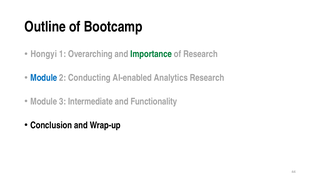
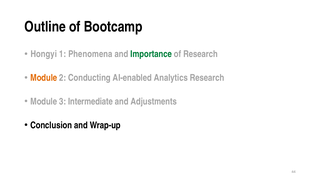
Overarching: Overarching -> Phenomena
Module at (44, 78) colour: blue -> orange
Functionality: Functionality -> Adjustments
